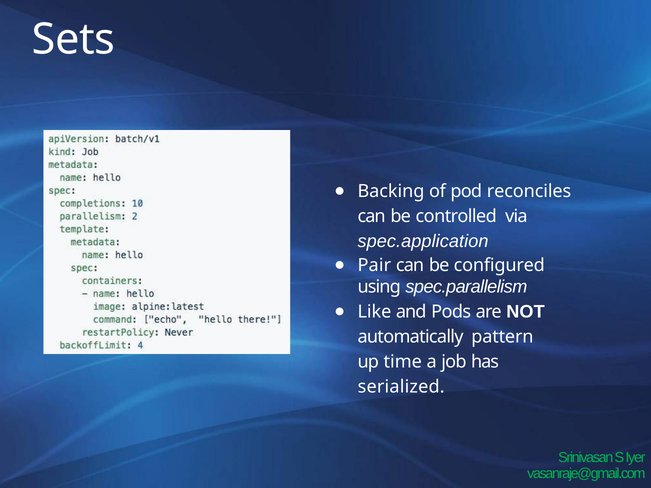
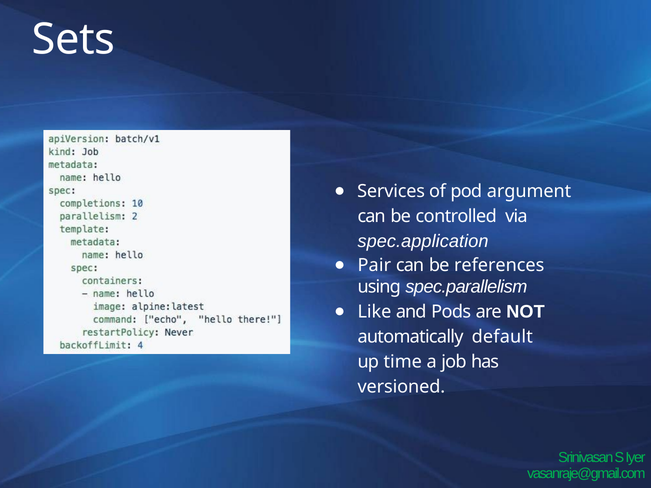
Backing: Backing -> Services
reconciles: reconciles -> argument
configured: configured -> references
pattern: pattern -> default
serialized: serialized -> versioned
